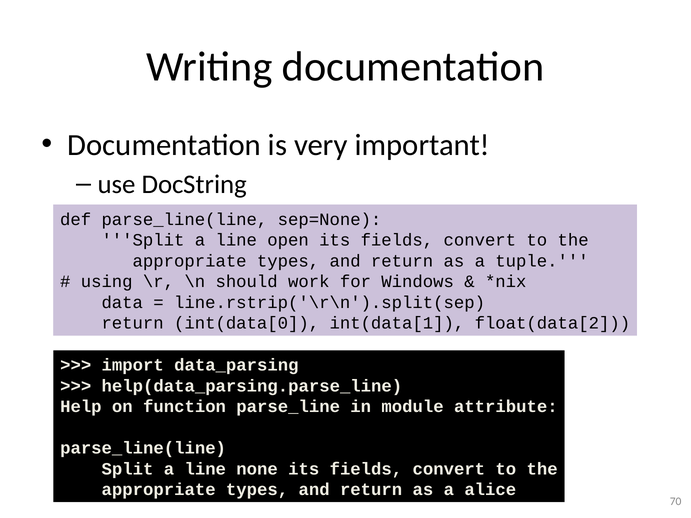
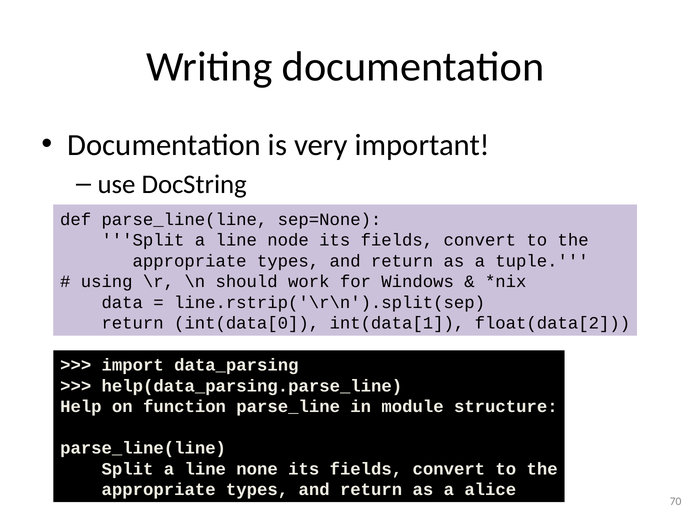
open: open -> node
attribute: attribute -> structure
